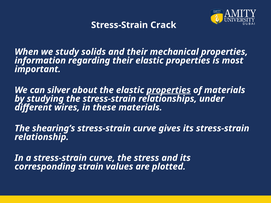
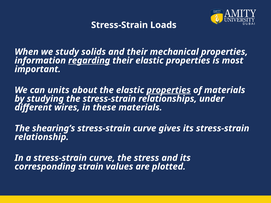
Crack: Crack -> Loads
regarding underline: none -> present
silver: silver -> units
